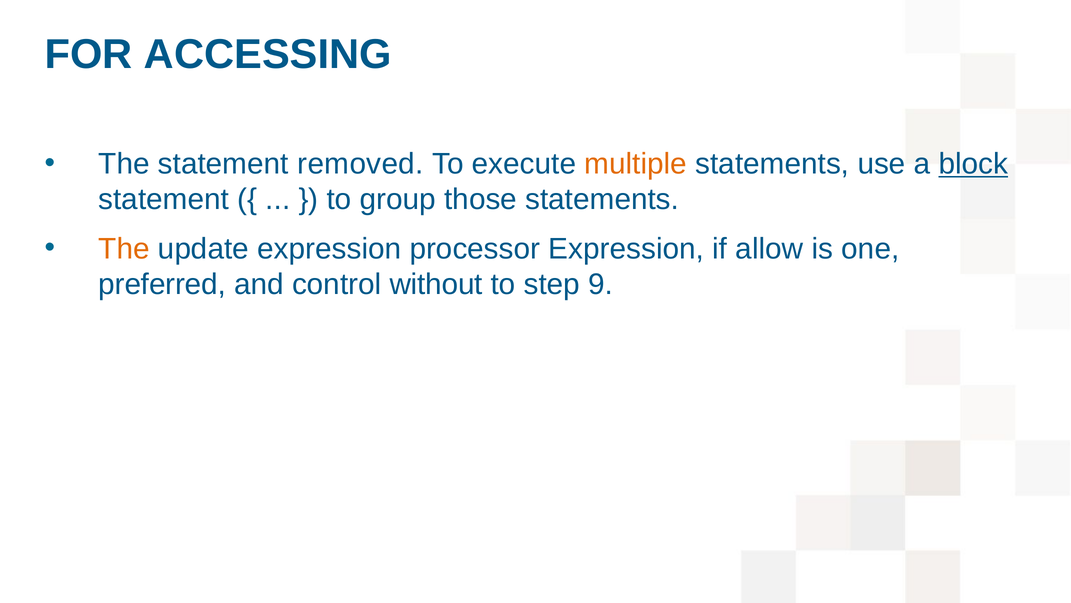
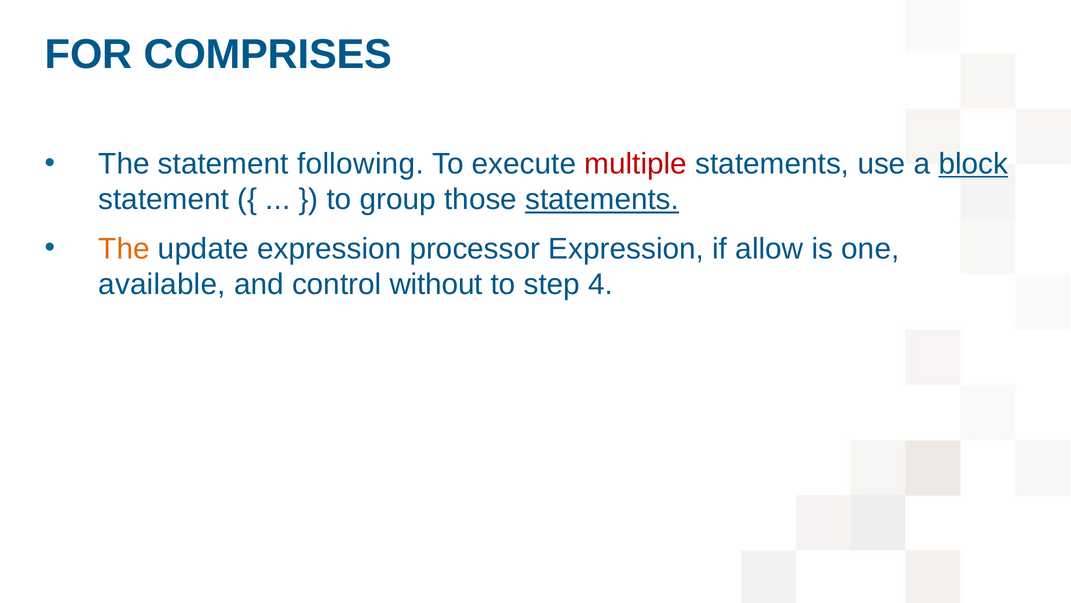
ACCESSING: ACCESSING -> COMPRISES
removed: removed -> following
multiple colour: orange -> red
statements at (602, 199) underline: none -> present
preferred: preferred -> available
9: 9 -> 4
